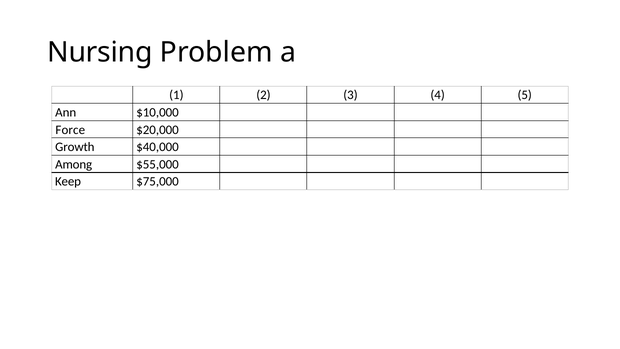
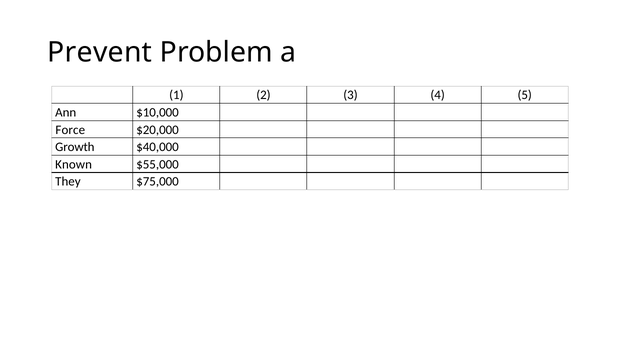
Nursing: Nursing -> Prevent
Among: Among -> Known
Keep: Keep -> They
